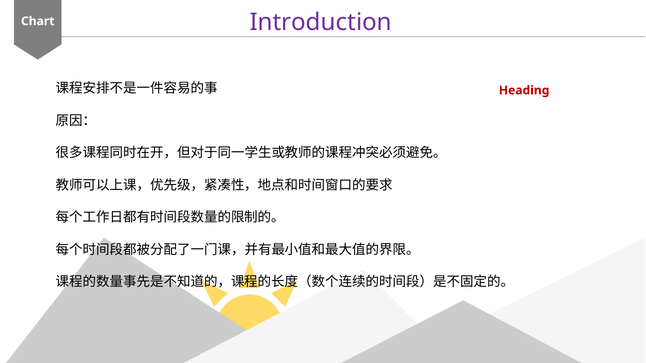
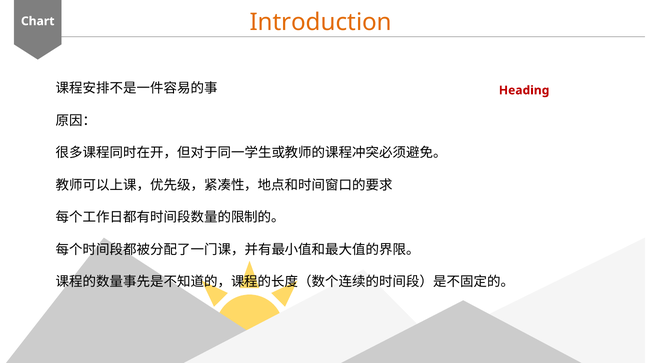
Introduction colour: purple -> orange
